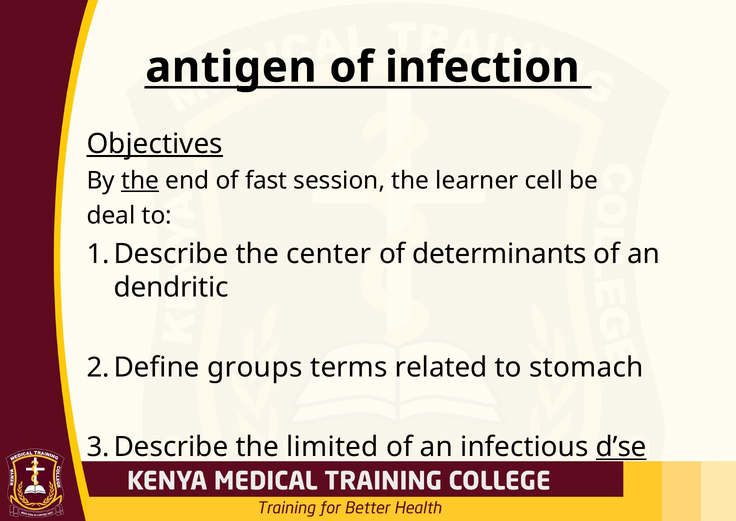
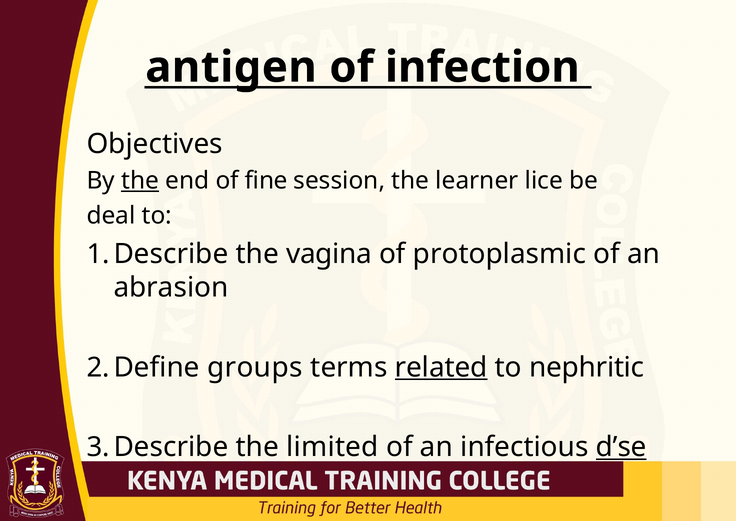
Objectives underline: present -> none
fast: fast -> fine
cell: cell -> lice
center: center -> vagina
determinants: determinants -> protoplasmic
dendritic: dendritic -> abrasion
related underline: none -> present
stomach: stomach -> nephritic
